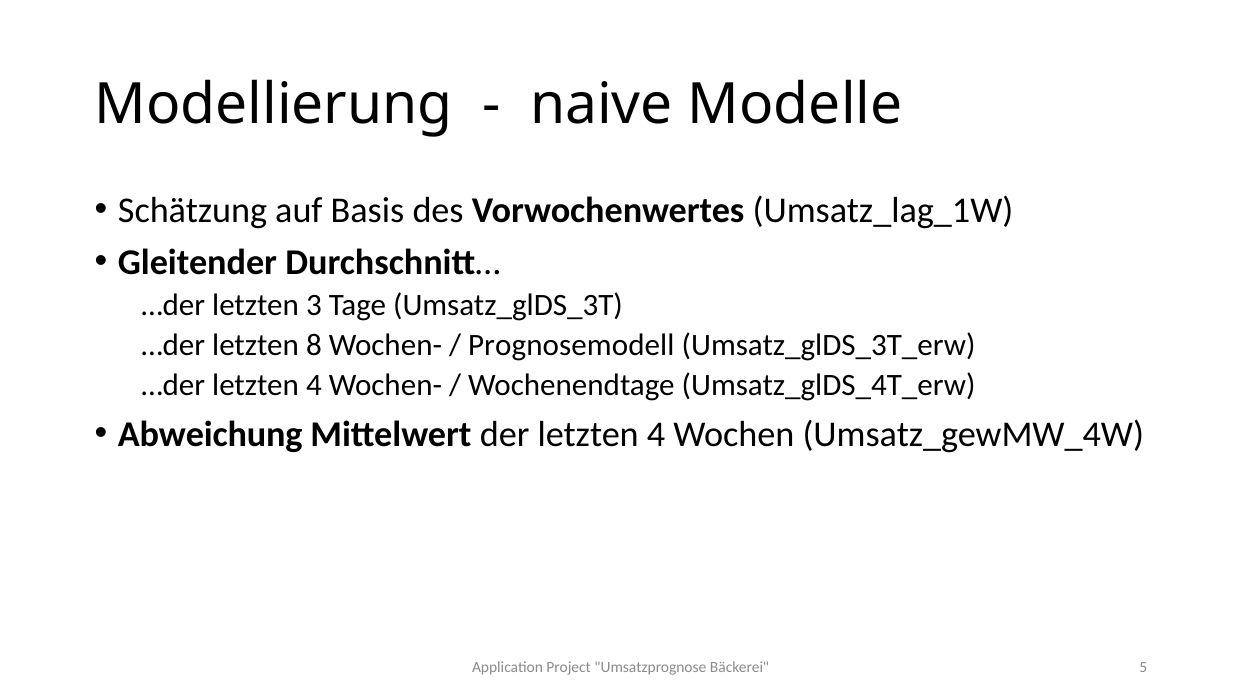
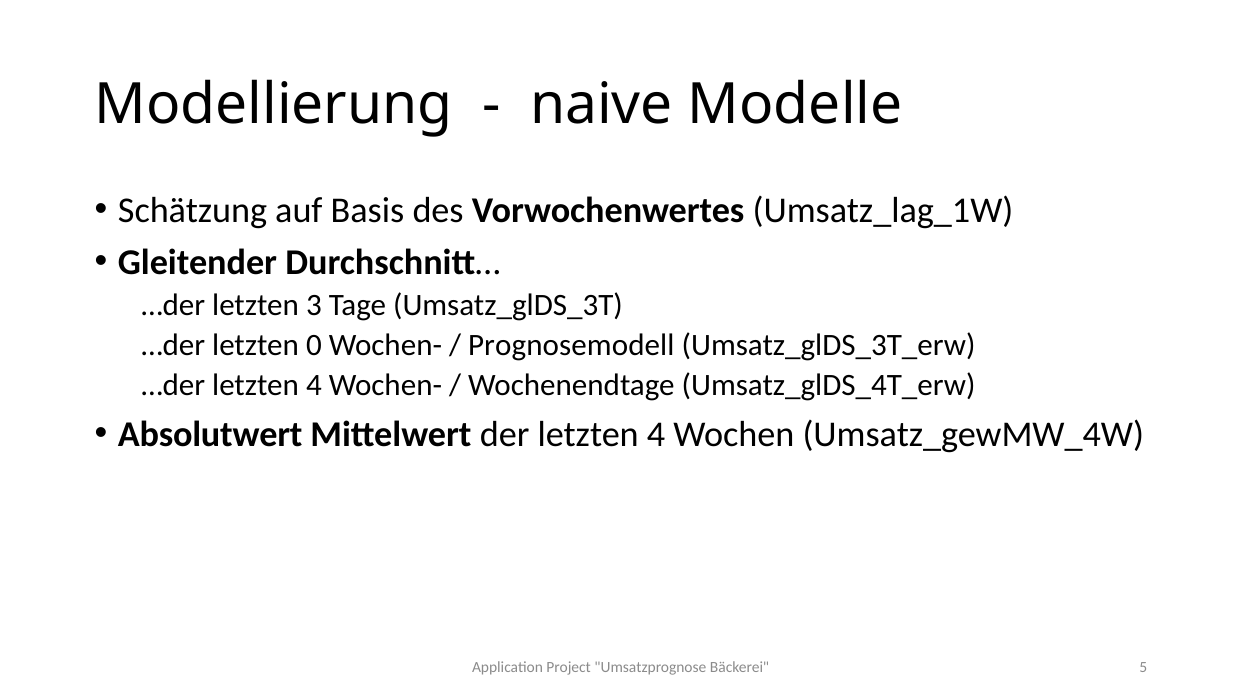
8: 8 -> 0
Abweichung: Abweichung -> Absolutwert
